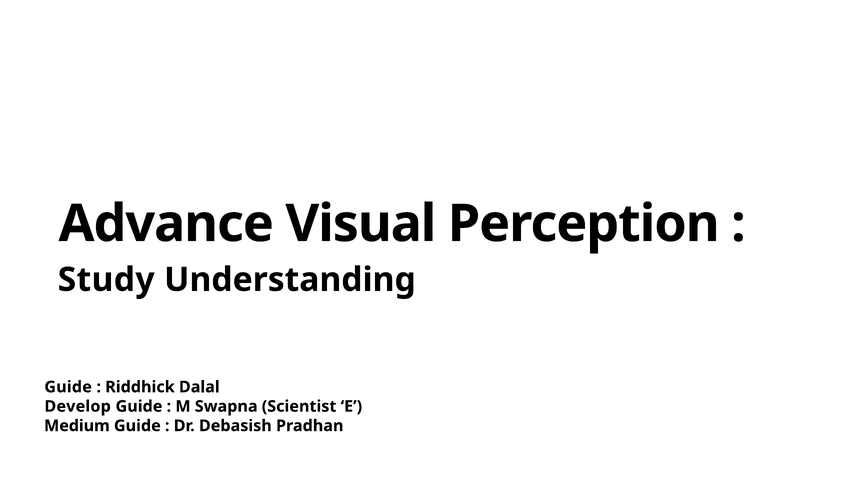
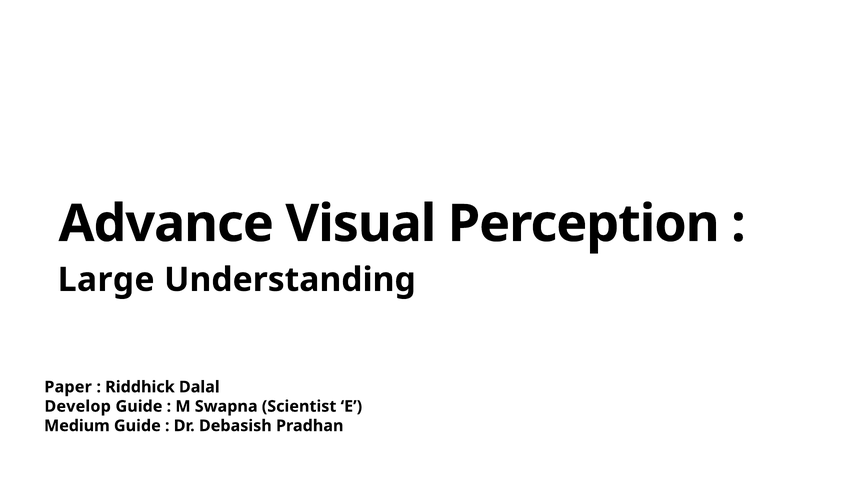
Study: Study -> Large
Guide at (68, 387): Guide -> Paper
